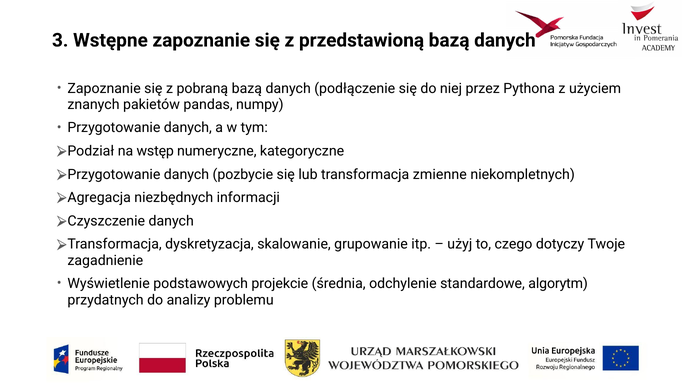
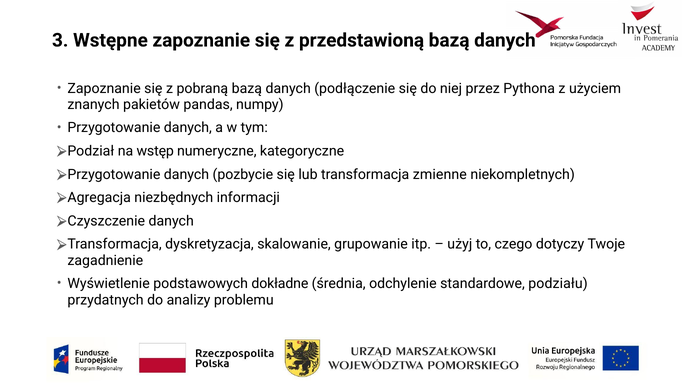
projekcie: projekcie -> dokładne
algorytm: algorytm -> podziału
